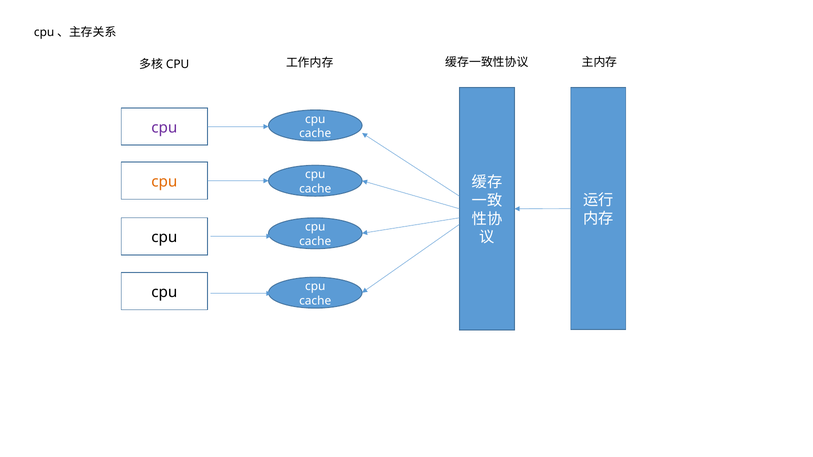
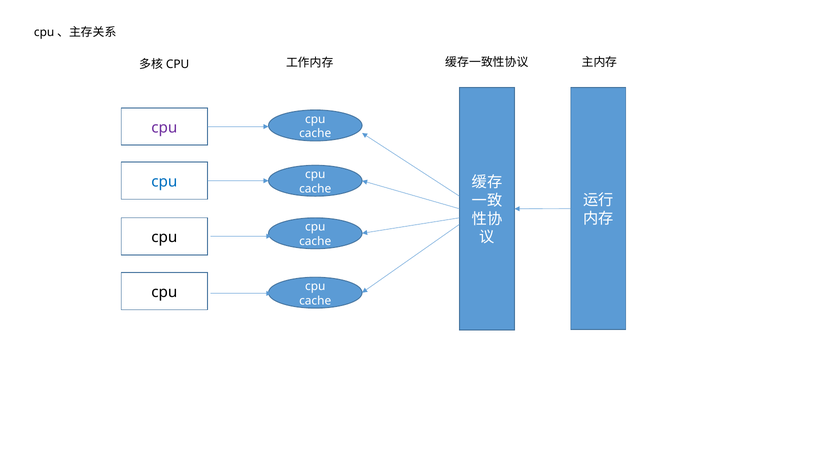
cpu at (164, 182) colour: orange -> blue
